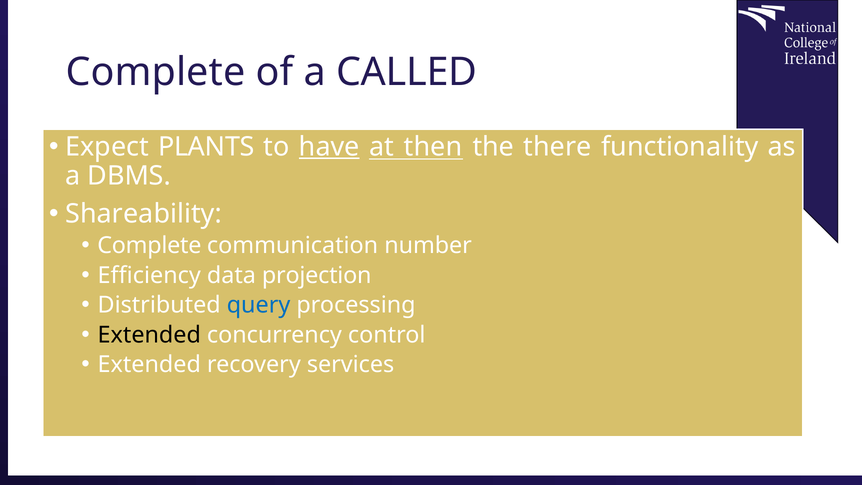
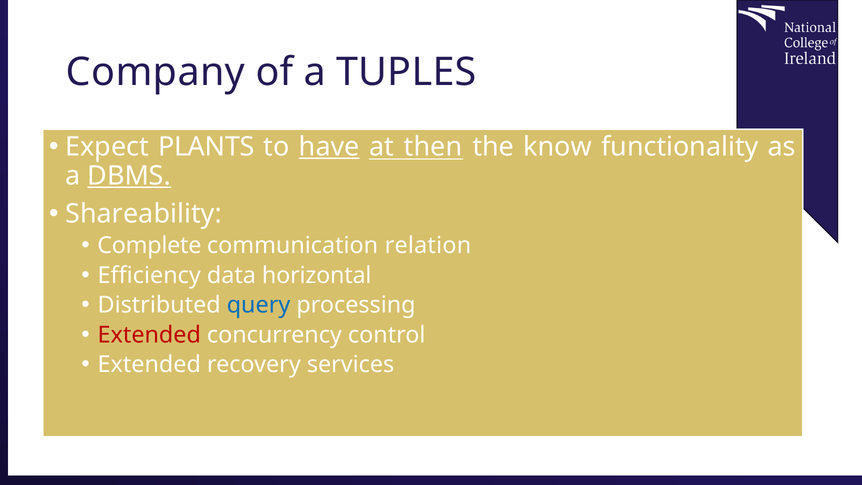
Complete at (156, 72): Complete -> Company
CALLED: CALLED -> TUPLES
there: there -> know
DBMS underline: none -> present
number: number -> relation
projection: projection -> horizontal
Extended at (149, 335) colour: black -> red
